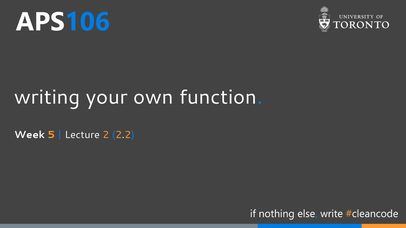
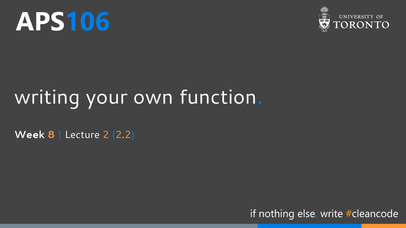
5: 5 -> 8
